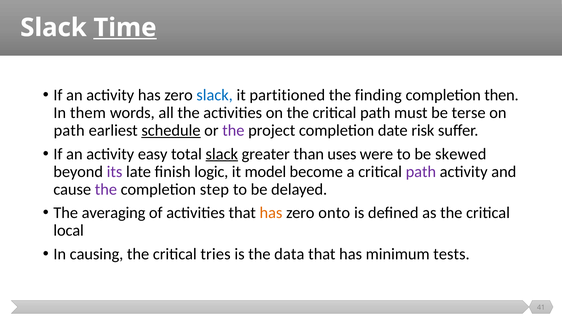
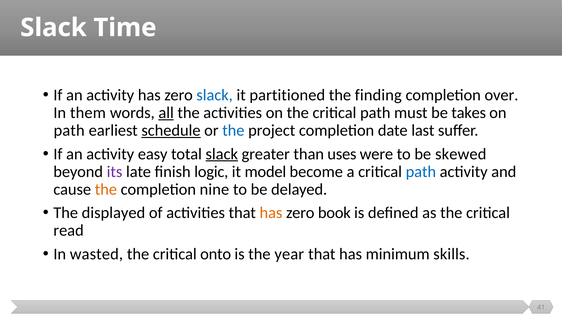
Time underline: present -> none
then: then -> over
all underline: none -> present
terse: terse -> takes
the at (233, 130) colour: purple -> blue
risk: risk -> last
path at (421, 172) colour: purple -> blue
the at (106, 189) colour: purple -> orange
step: step -> nine
averaging: averaging -> displayed
onto: onto -> book
local: local -> read
causing: causing -> wasted
tries: tries -> onto
data: data -> year
tests: tests -> skills
